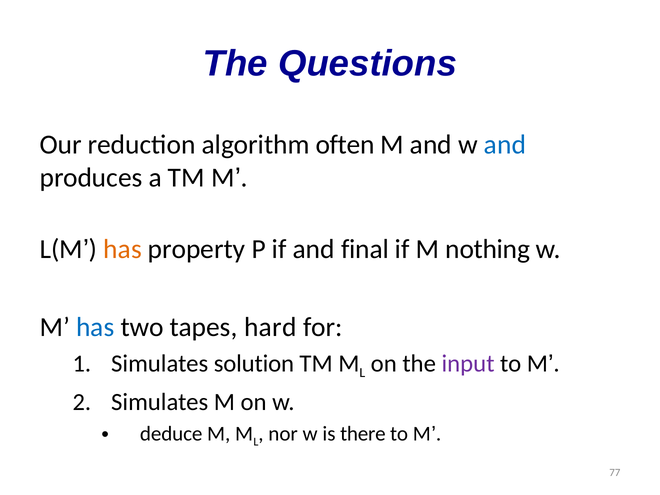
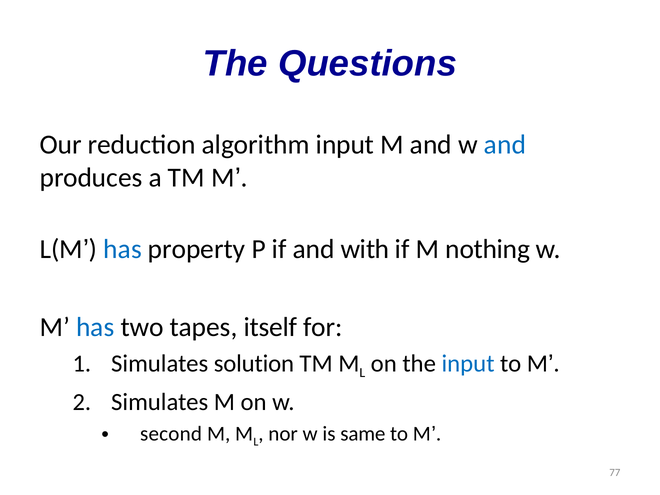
algorithm often: often -> input
has at (123, 249) colour: orange -> blue
final: final -> with
hard: hard -> itself
input at (468, 363) colour: purple -> blue
deduce: deduce -> second
there: there -> same
